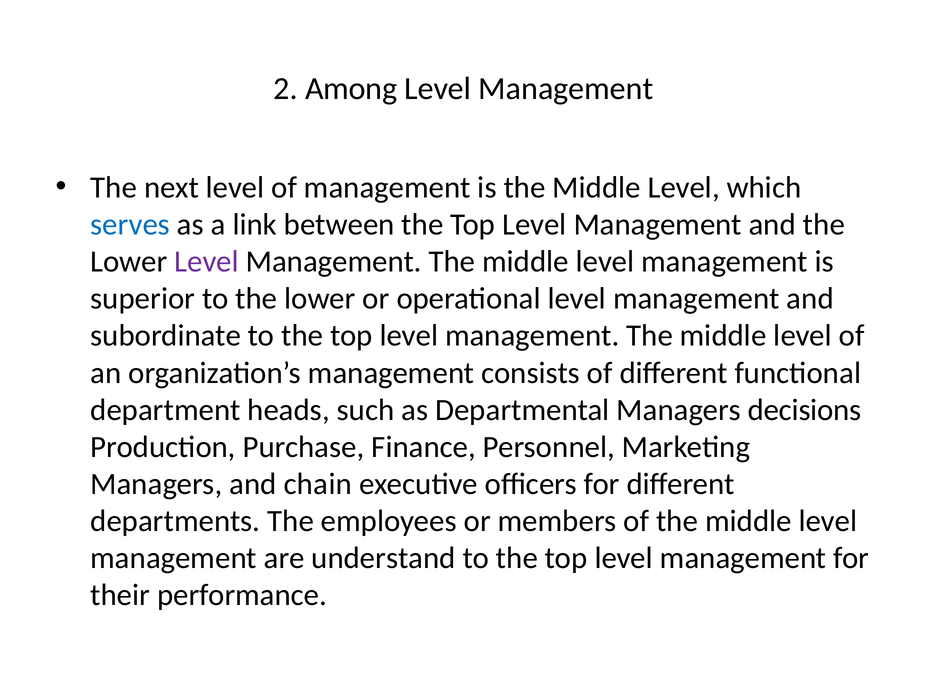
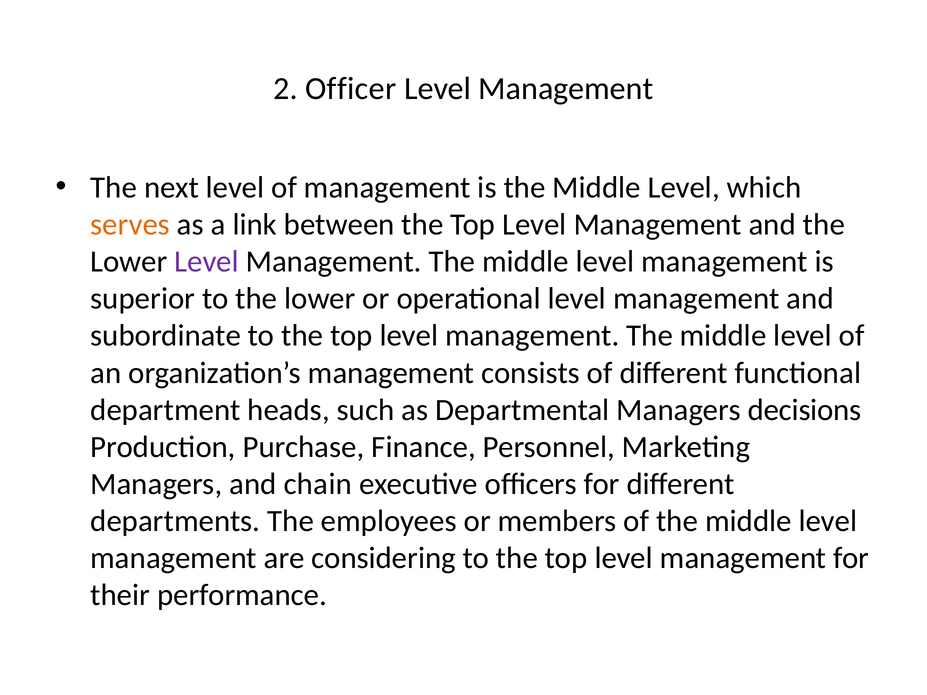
Among: Among -> Officer
serves colour: blue -> orange
understand: understand -> considering
